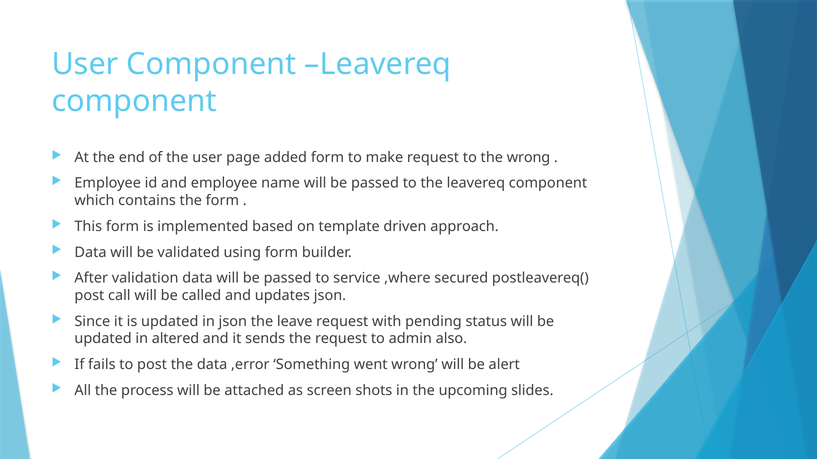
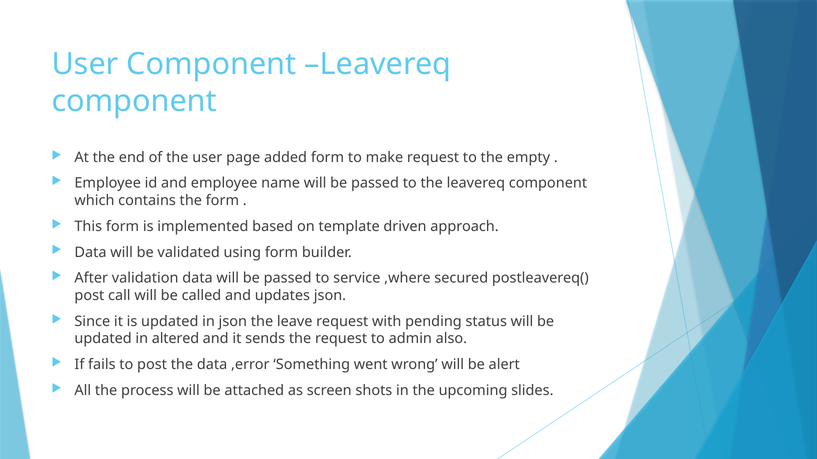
the wrong: wrong -> empty
